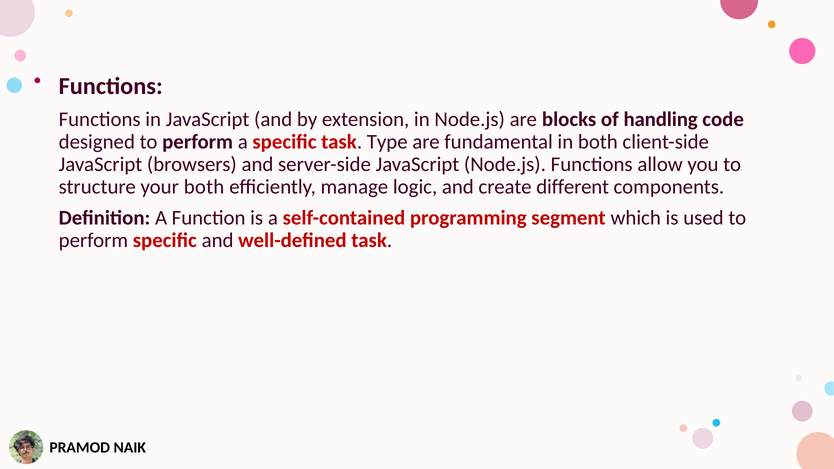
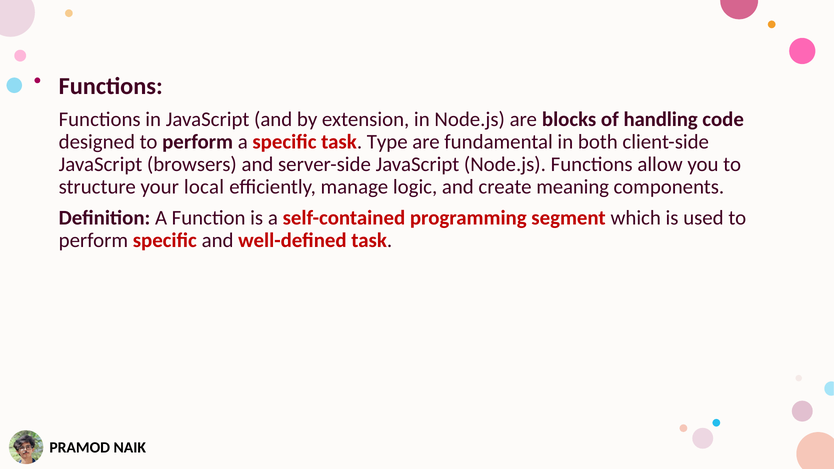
your both: both -> local
different: different -> meaning
